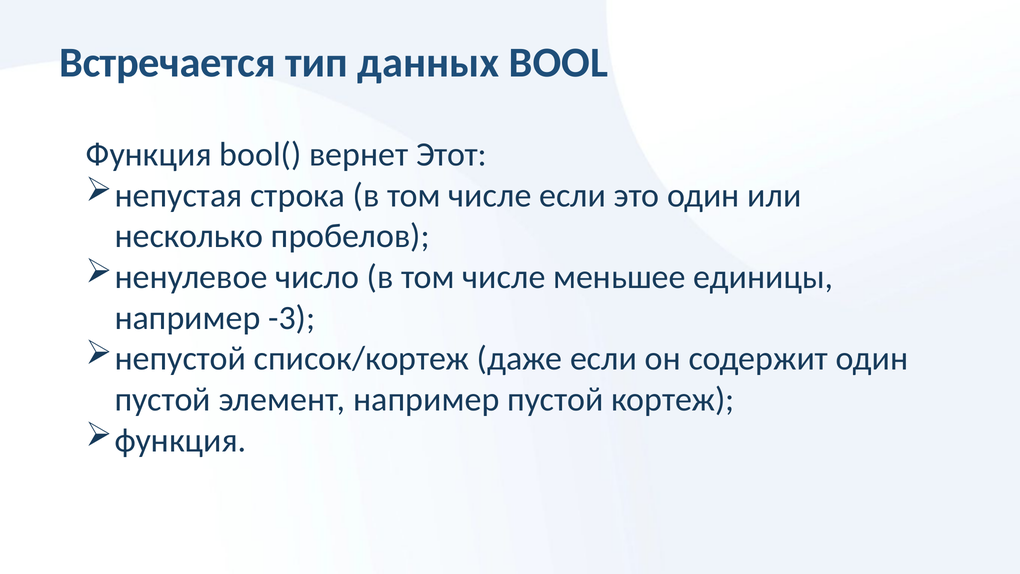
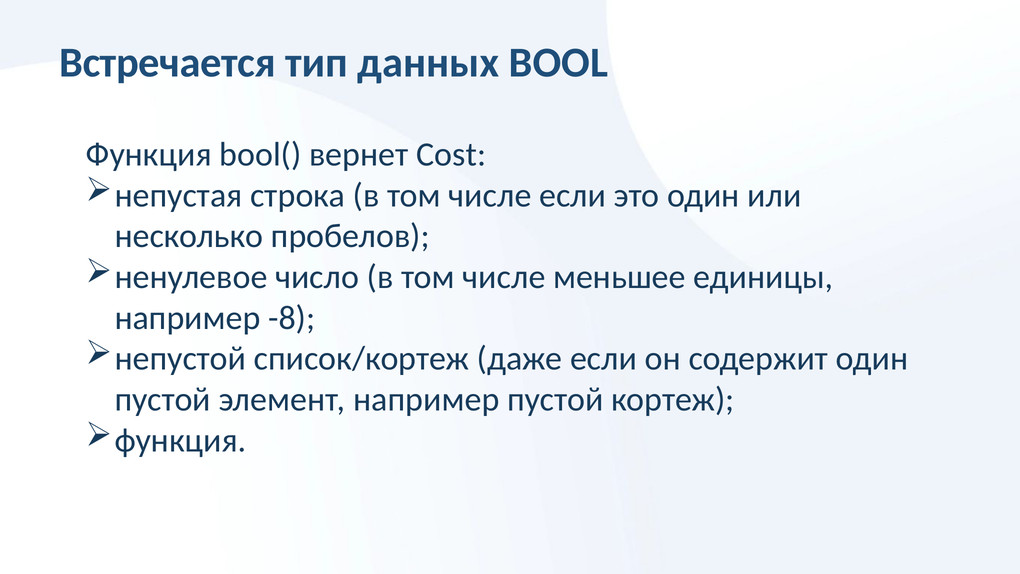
Этот: Этот -> Cost
-3: -3 -> -8
